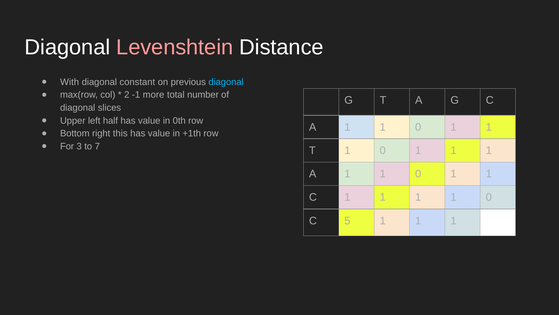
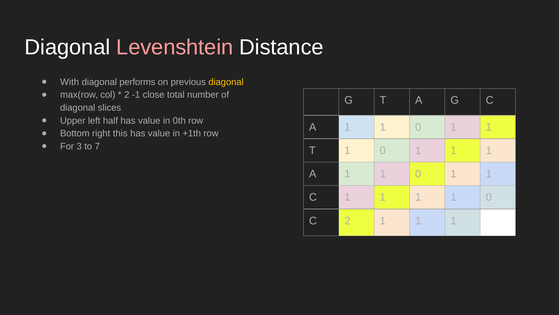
constant: constant -> performs
diagonal at (226, 82) colour: light blue -> yellow
more: more -> close
C 5: 5 -> 2
